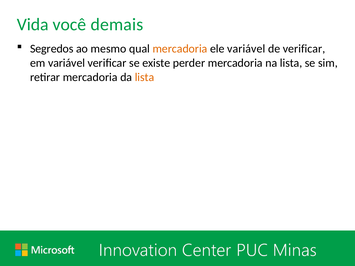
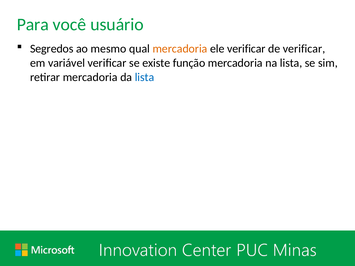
Vida: Vida -> Para
demais: demais -> usuário
ele variável: variável -> verificar
perder: perder -> função
lista at (145, 77) colour: orange -> blue
